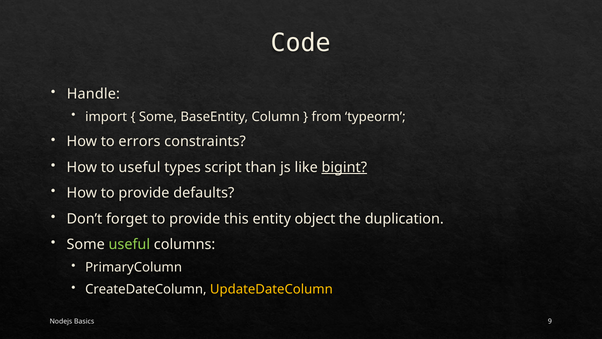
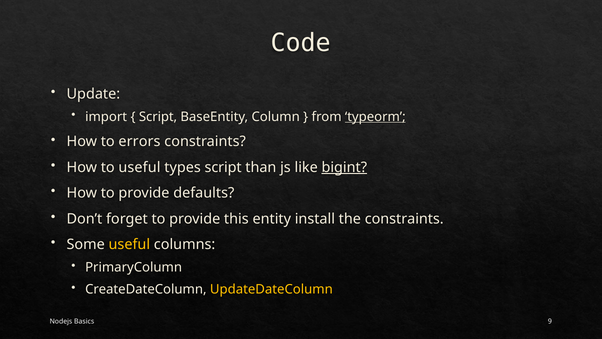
Handle: Handle -> Update
Some at (158, 117): Some -> Script
typeorm underline: none -> present
object: object -> install
the duplication: duplication -> constraints
useful at (129, 244) colour: light green -> yellow
